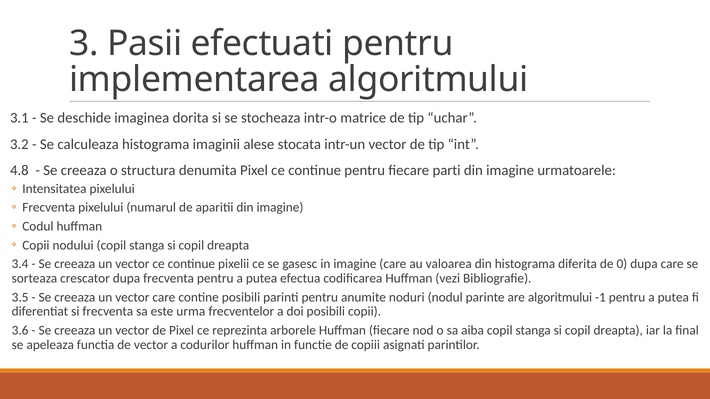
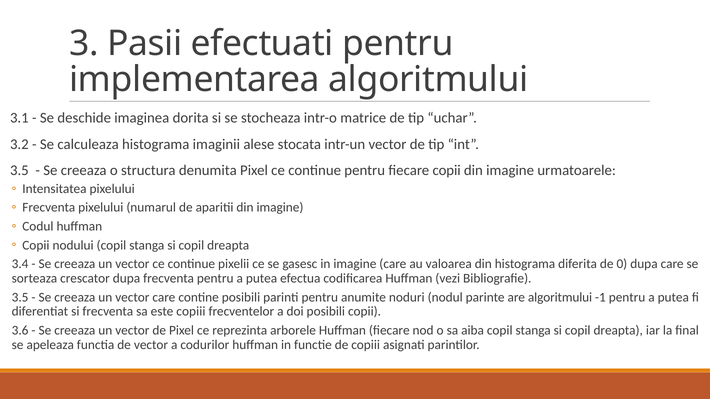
4.8 at (19, 171): 4.8 -> 3.5
fiecare parti: parti -> copii
este urma: urma -> copiii
